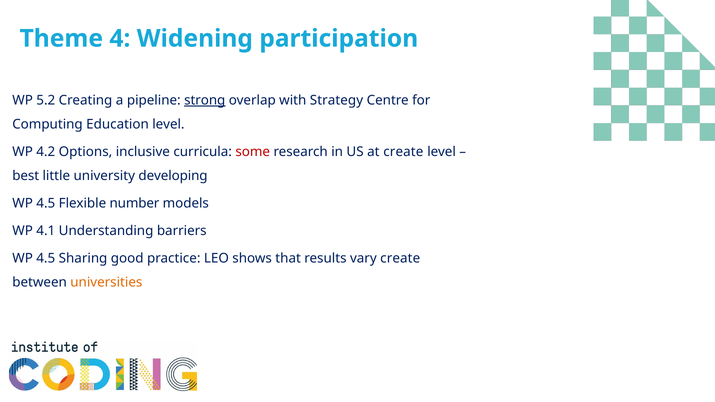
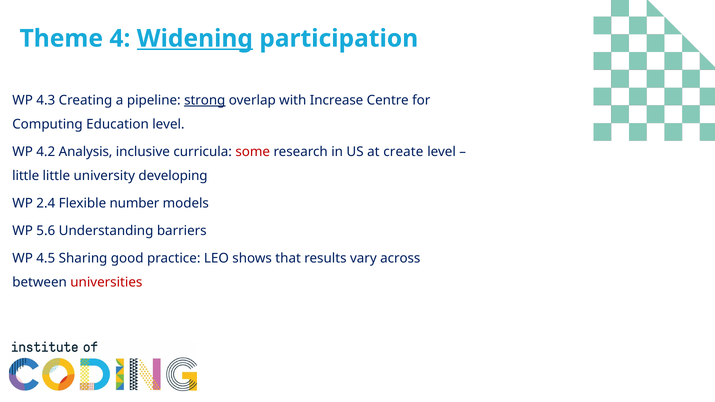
Widening underline: none -> present
5.2: 5.2 -> 4.3
Strategy: Strategy -> Increase
Options: Options -> Analysis
best at (26, 176): best -> little
4.5 at (46, 204): 4.5 -> 2.4
4.1: 4.1 -> 5.6
vary create: create -> across
universities colour: orange -> red
